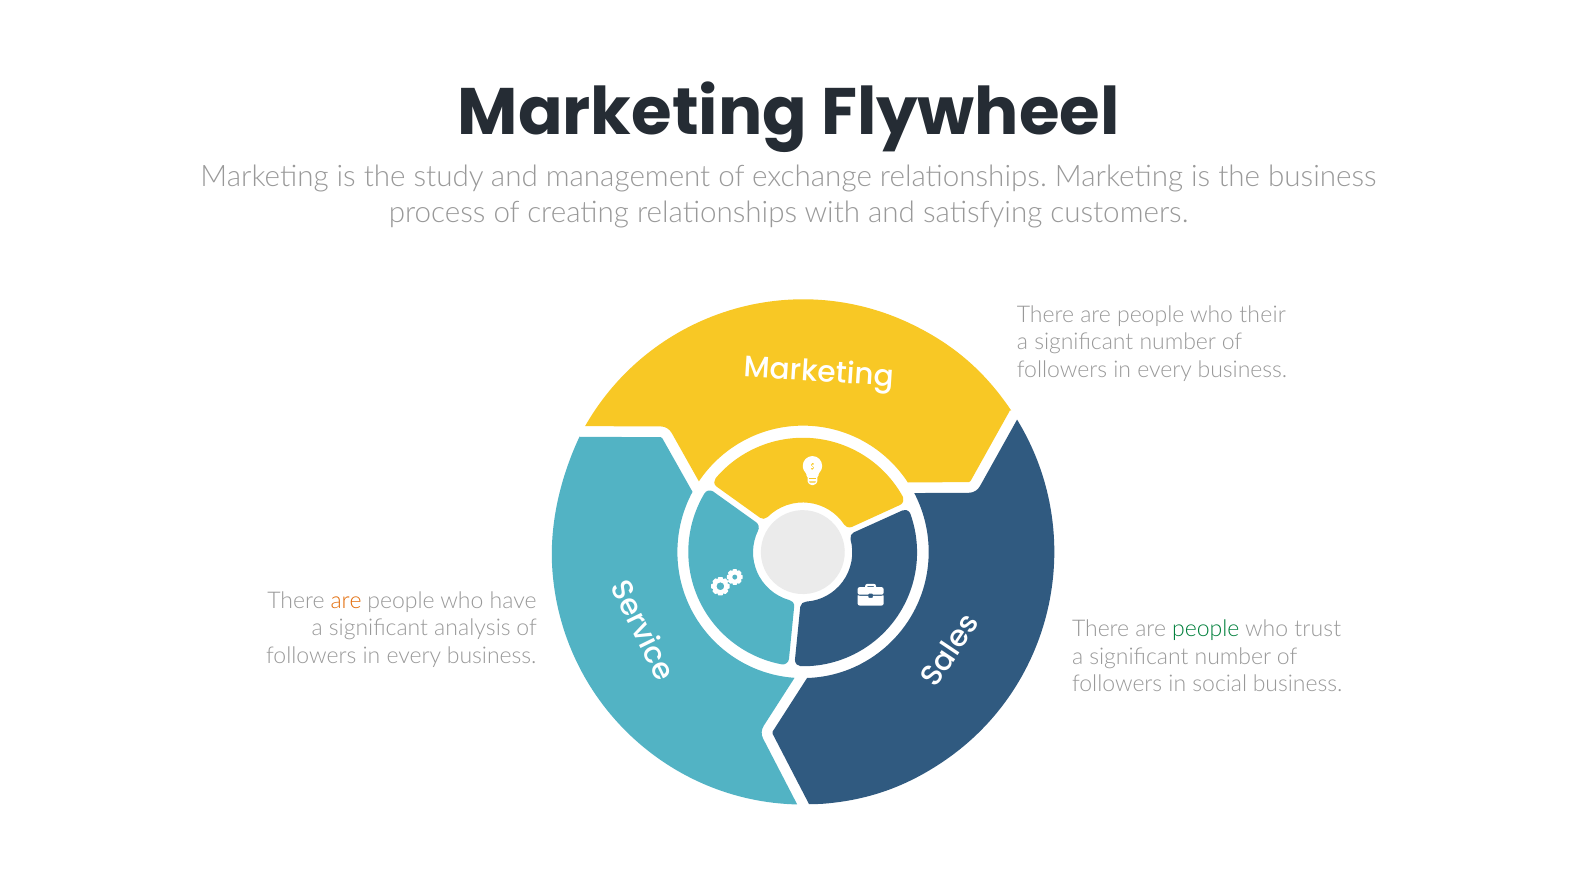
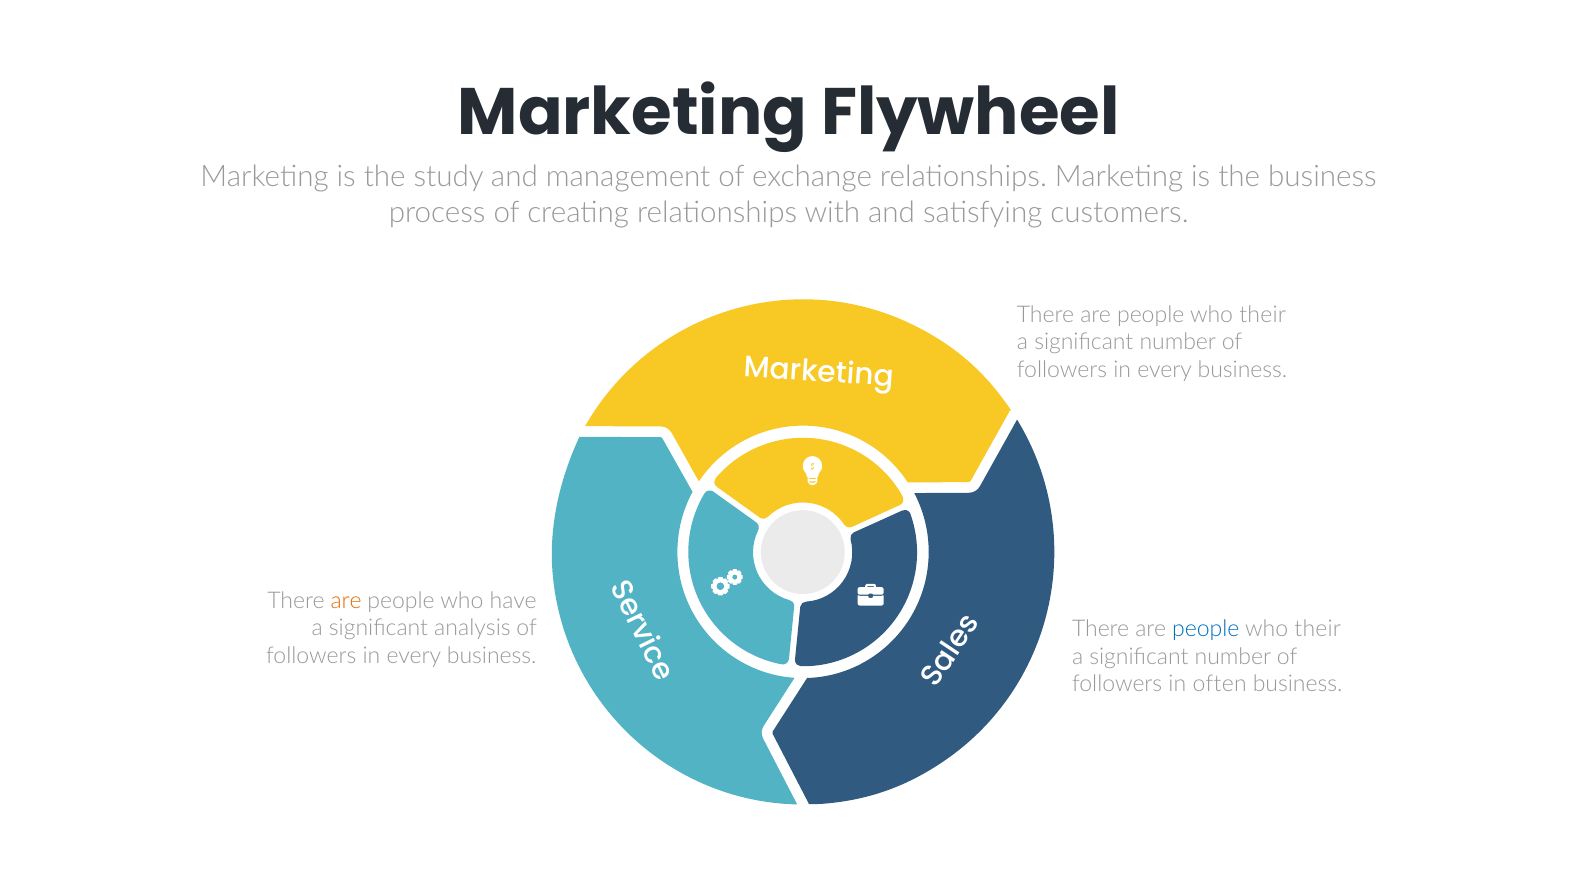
people at (1206, 629) colour: green -> blue
trust at (1318, 629): trust -> their
social: social -> often
